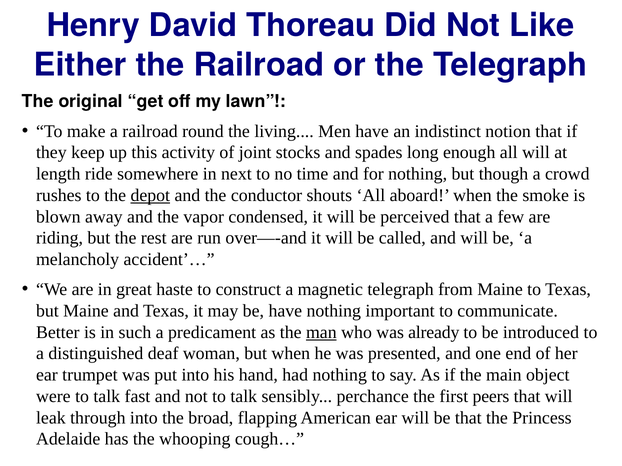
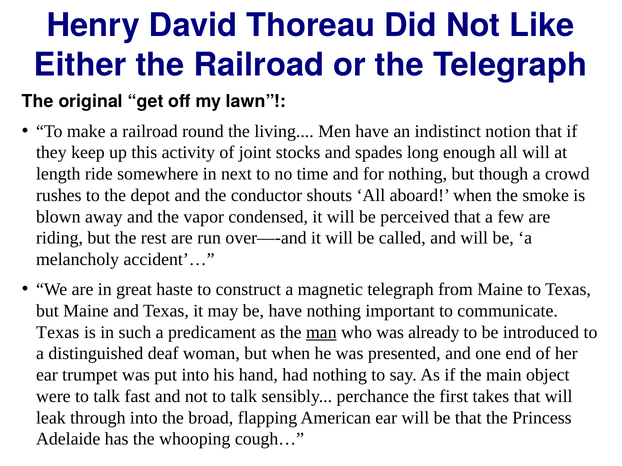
depot underline: present -> none
Better at (58, 333): Better -> Texas
peers: peers -> takes
